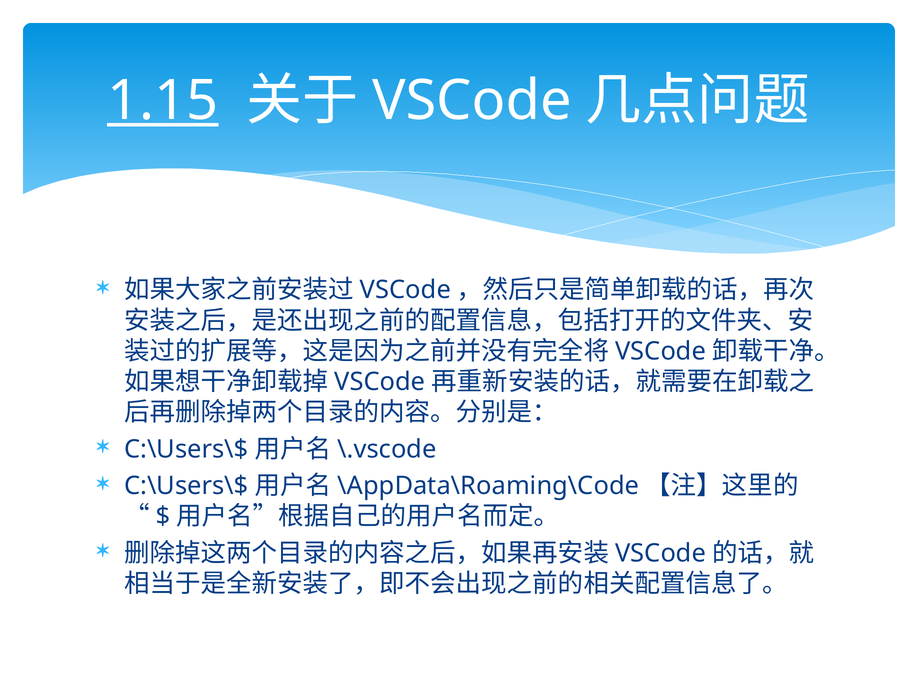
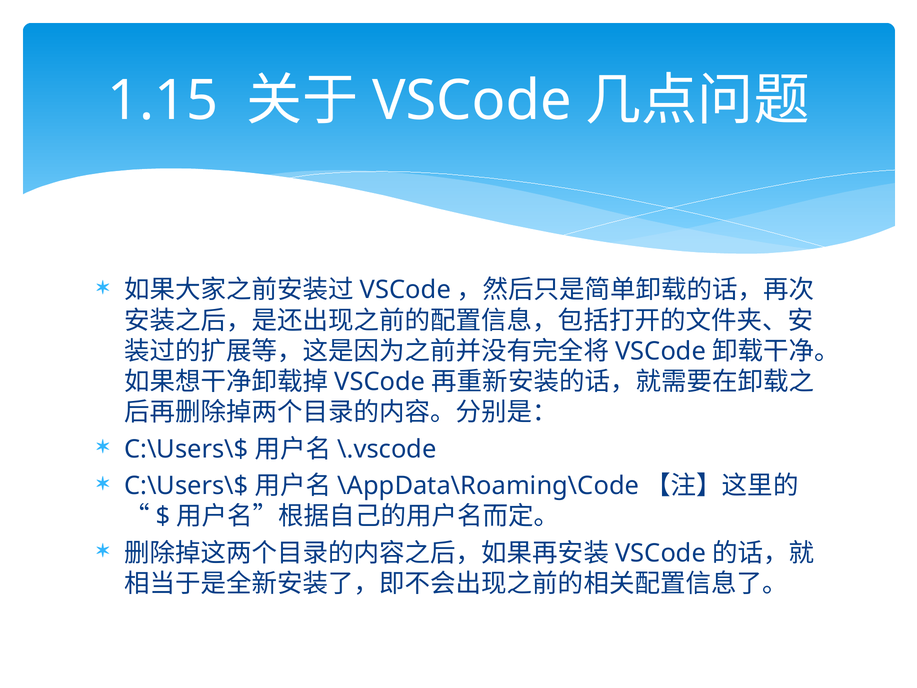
1.15 underline: present -> none
